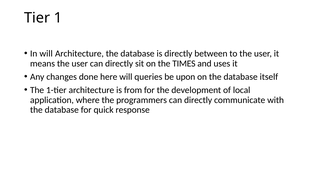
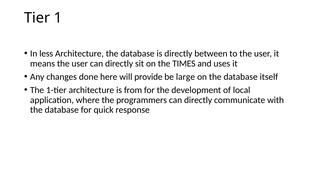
In will: will -> less
queries: queries -> provide
upon: upon -> large
